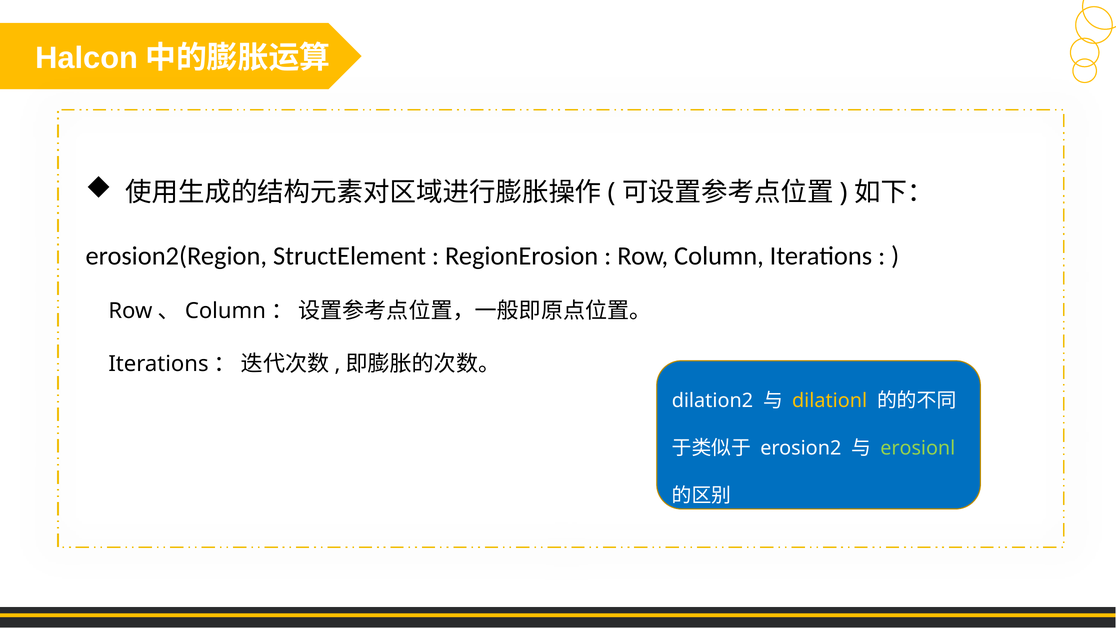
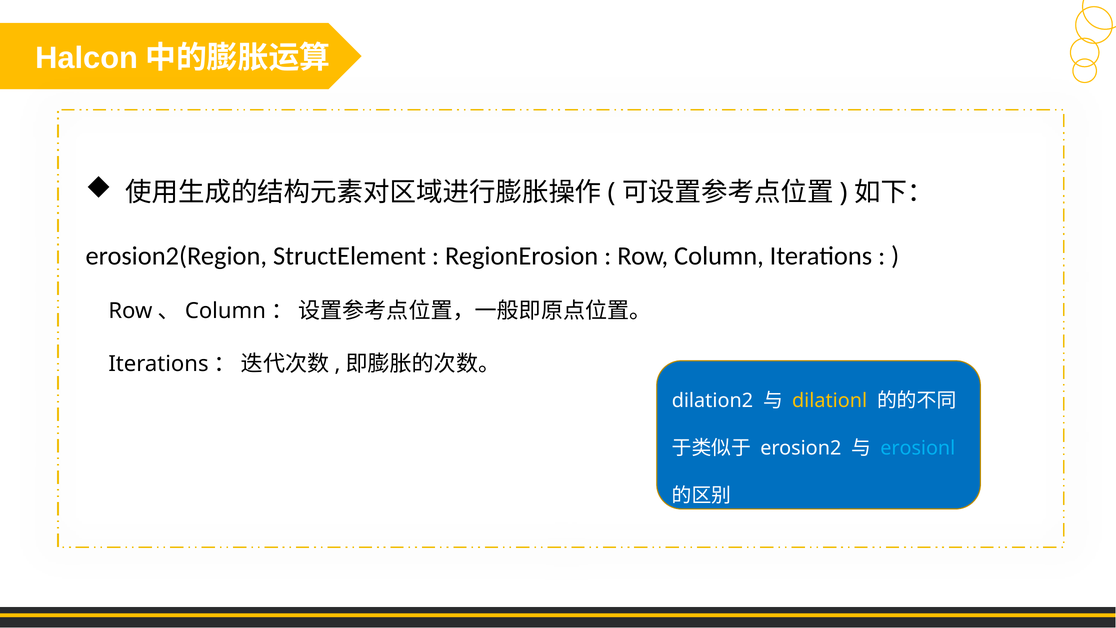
erosionl colour: light green -> light blue
